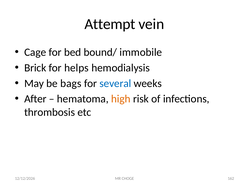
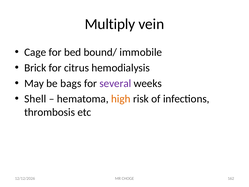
Attempt: Attempt -> Multiply
helps: helps -> citrus
several colour: blue -> purple
After: After -> Shell
